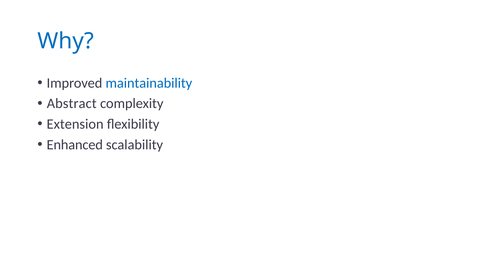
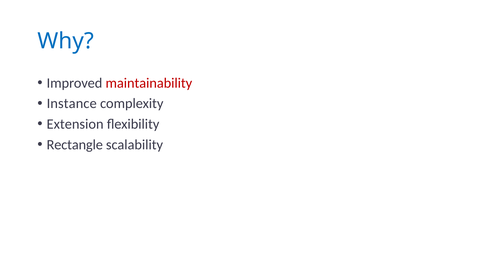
maintainability colour: blue -> red
Abstract: Abstract -> Instance
Enhanced: Enhanced -> Rectangle
